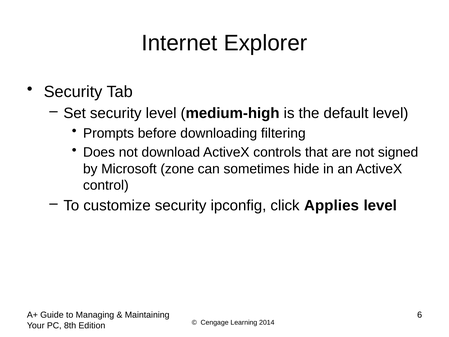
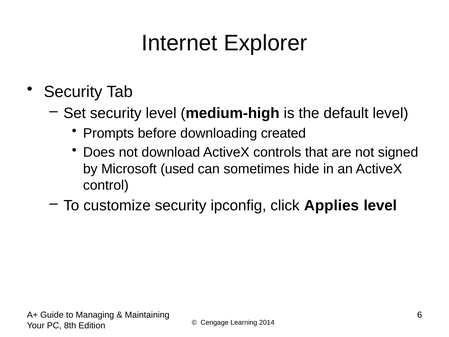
filtering: filtering -> created
zone: zone -> used
